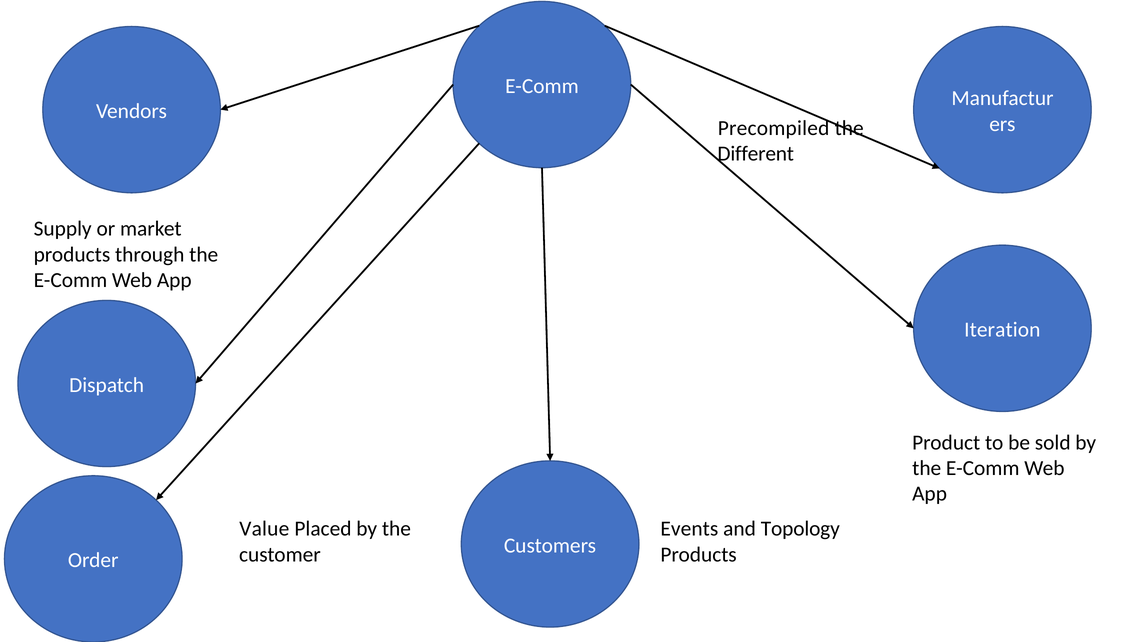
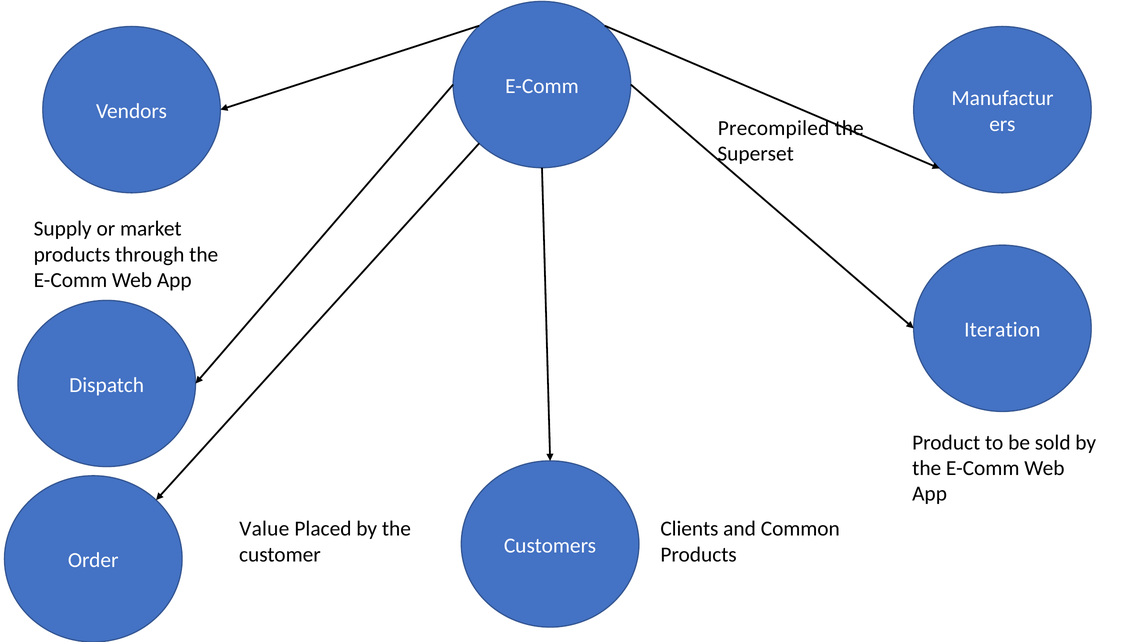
Different: Different -> Superset
Events: Events -> Clients
Topology: Topology -> Common
